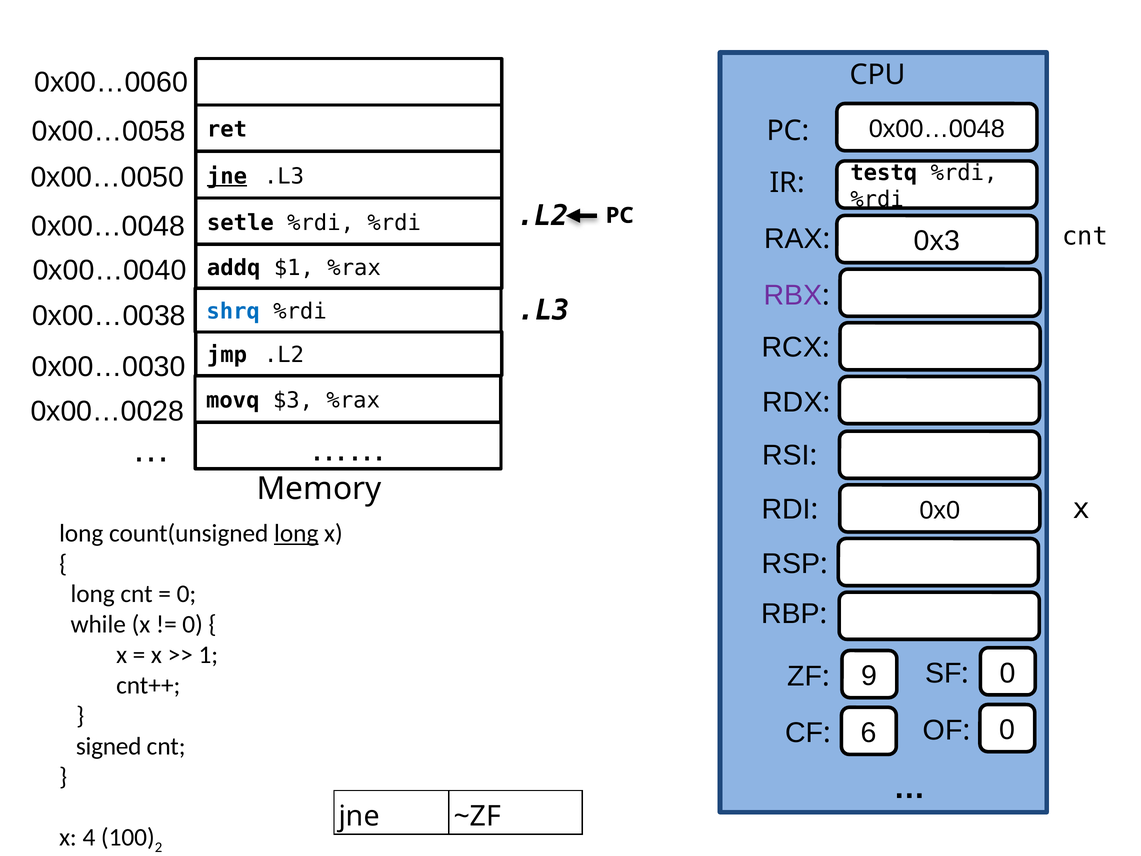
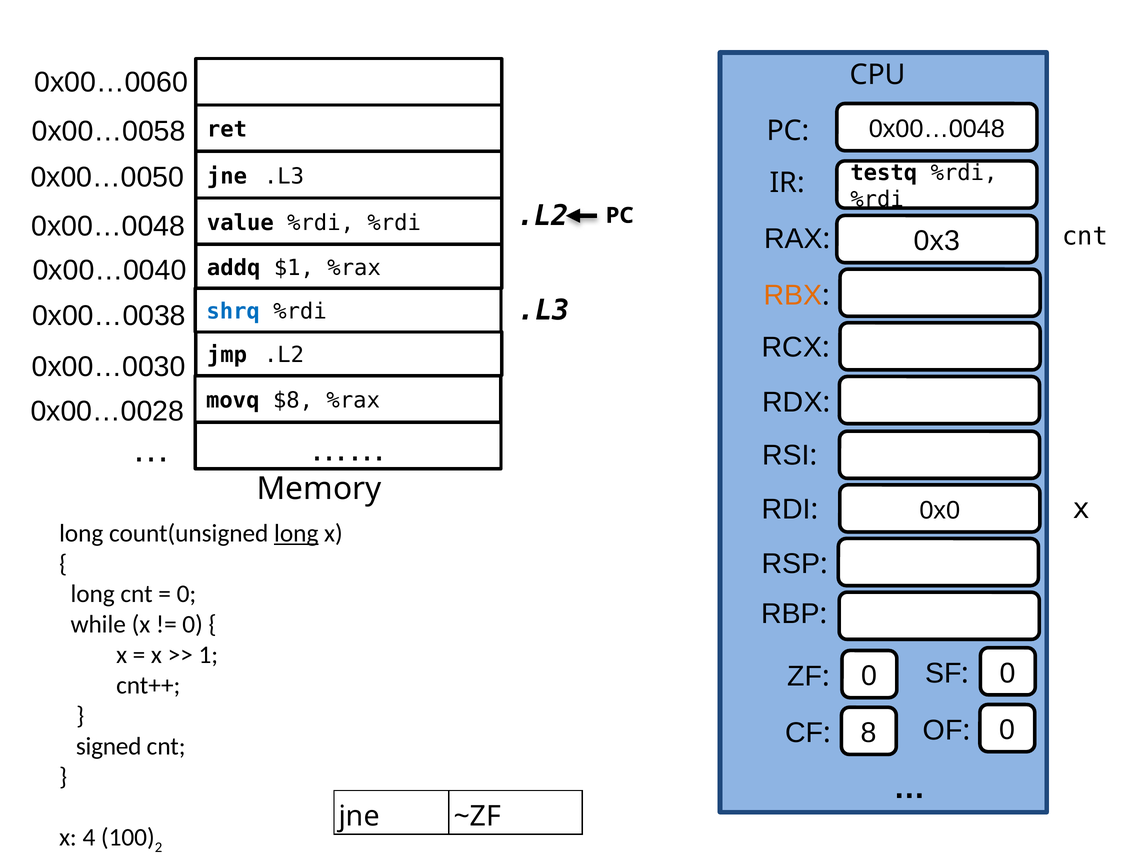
jne at (227, 176) underline: present -> none
setle: setle -> value
RBX colour: purple -> orange
$3: $3 -> $8
9 at (869, 676): 9 -> 0
6: 6 -> 8
